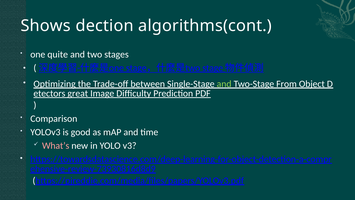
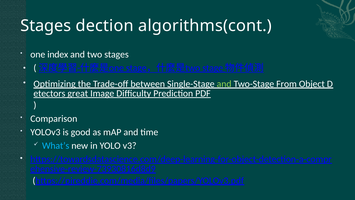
Shows at (46, 26): Shows -> Stages
quite: quite -> index
What’s colour: pink -> light blue
